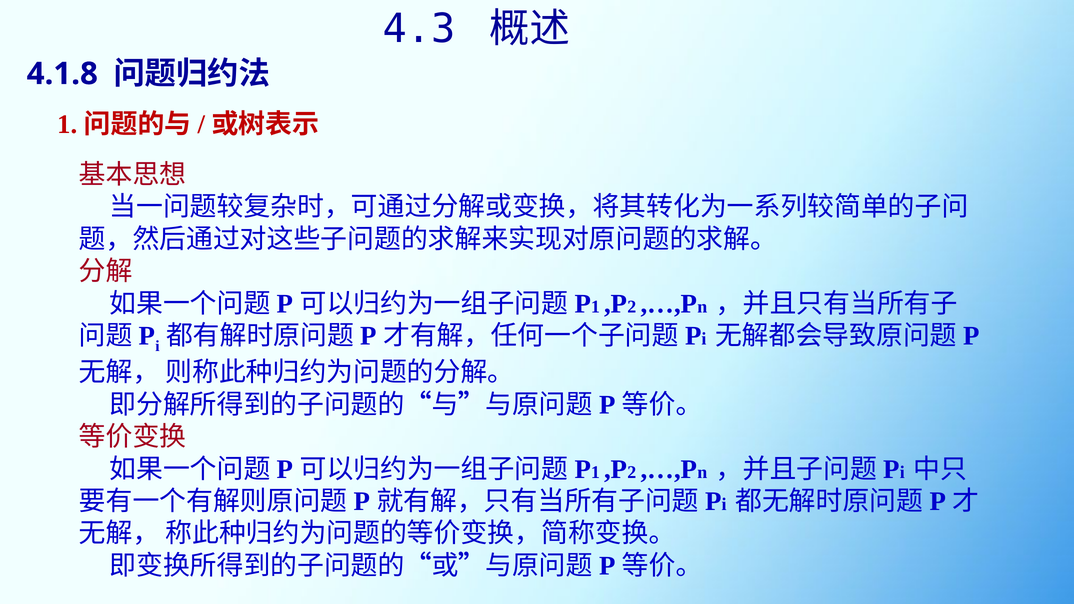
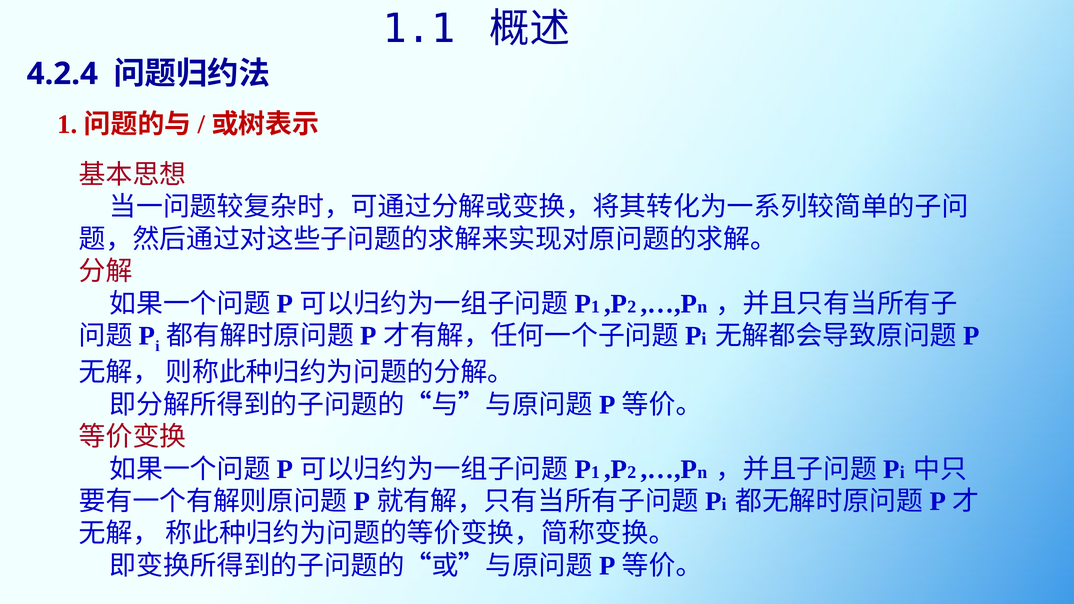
4.3: 4.3 -> 1.1
4.1.8: 4.1.8 -> 4.2.4
